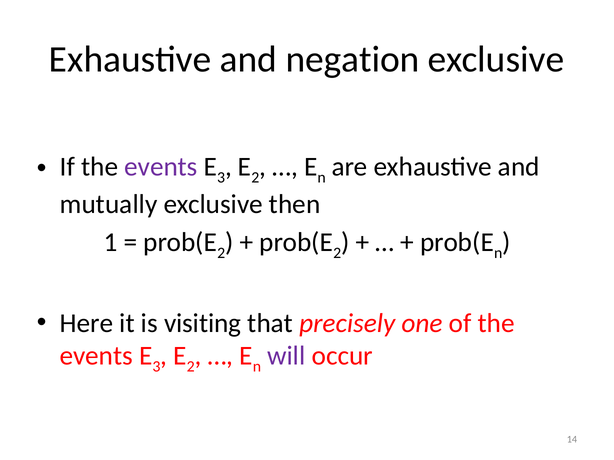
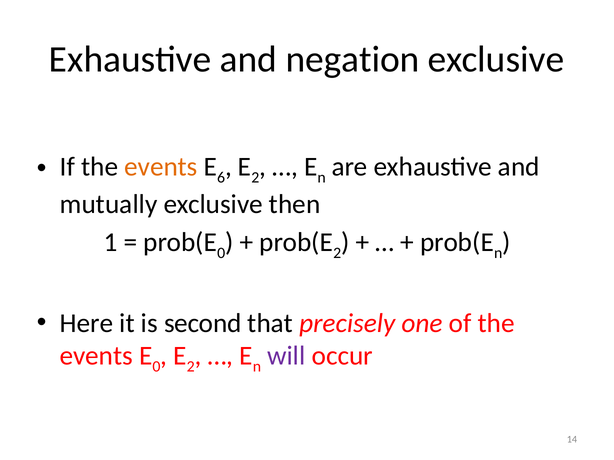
events at (161, 167) colour: purple -> orange
3 at (221, 178): 3 -> 6
2 at (221, 253): 2 -> 0
visiting: visiting -> second
3 at (156, 367): 3 -> 0
